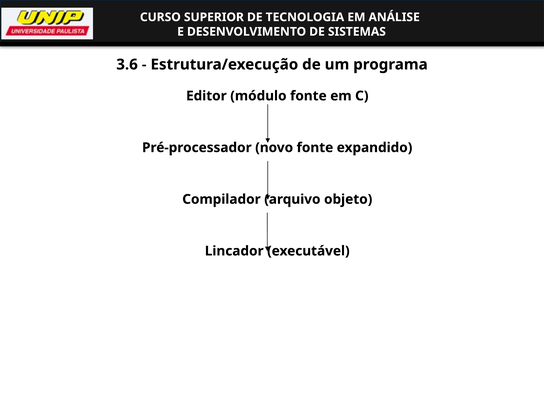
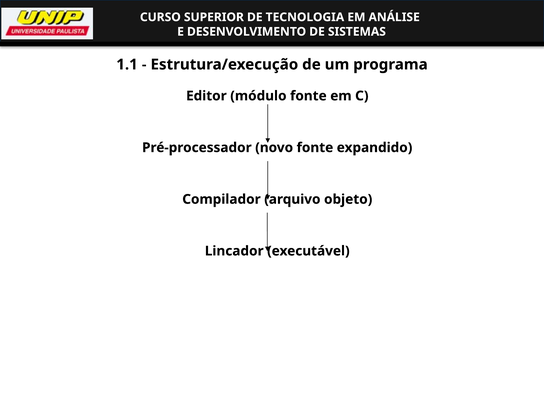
3.6: 3.6 -> 1.1
